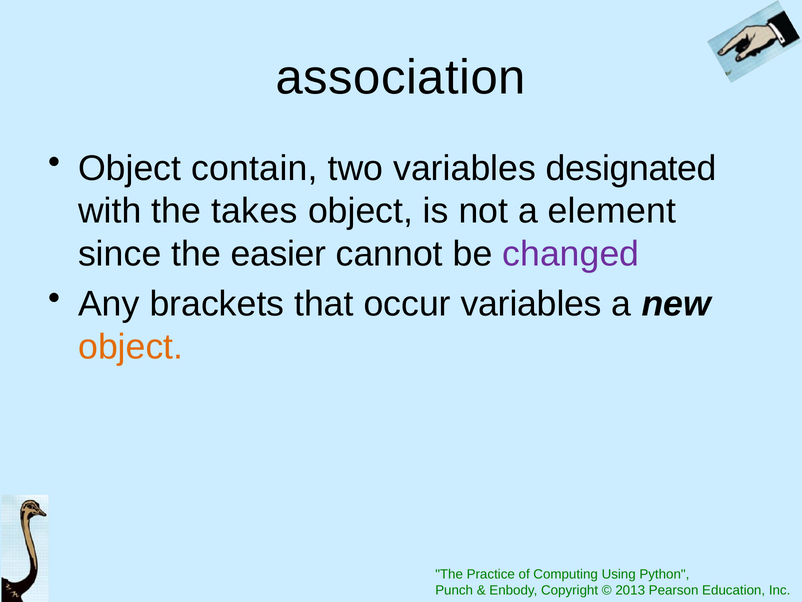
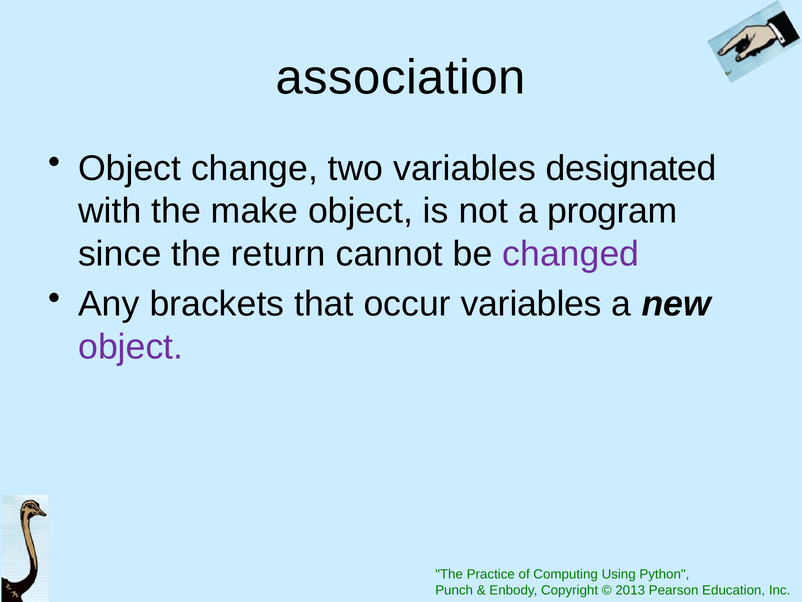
contain: contain -> change
takes: takes -> make
element: element -> program
easier: easier -> return
object at (131, 347) colour: orange -> purple
